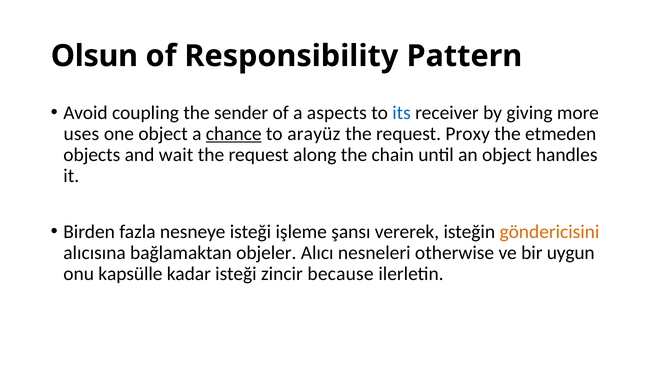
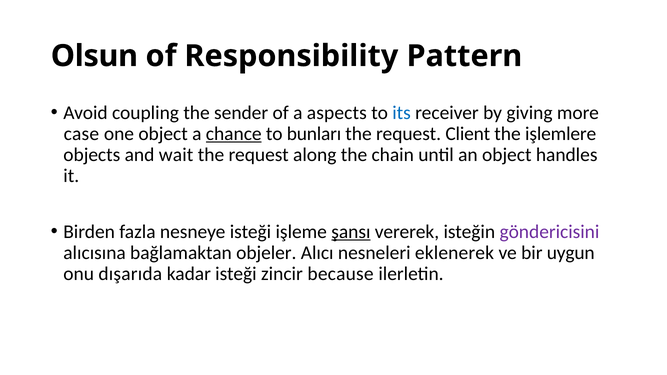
uses: uses -> case
arayüz: arayüz -> bunları
Proxy: Proxy -> Client
etmeden: etmeden -> işlemlere
şansı underline: none -> present
göndericisini colour: orange -> purple
otherwise: otherwise -> eklenerek
kapsülle: kapsülle -> dışarıda
